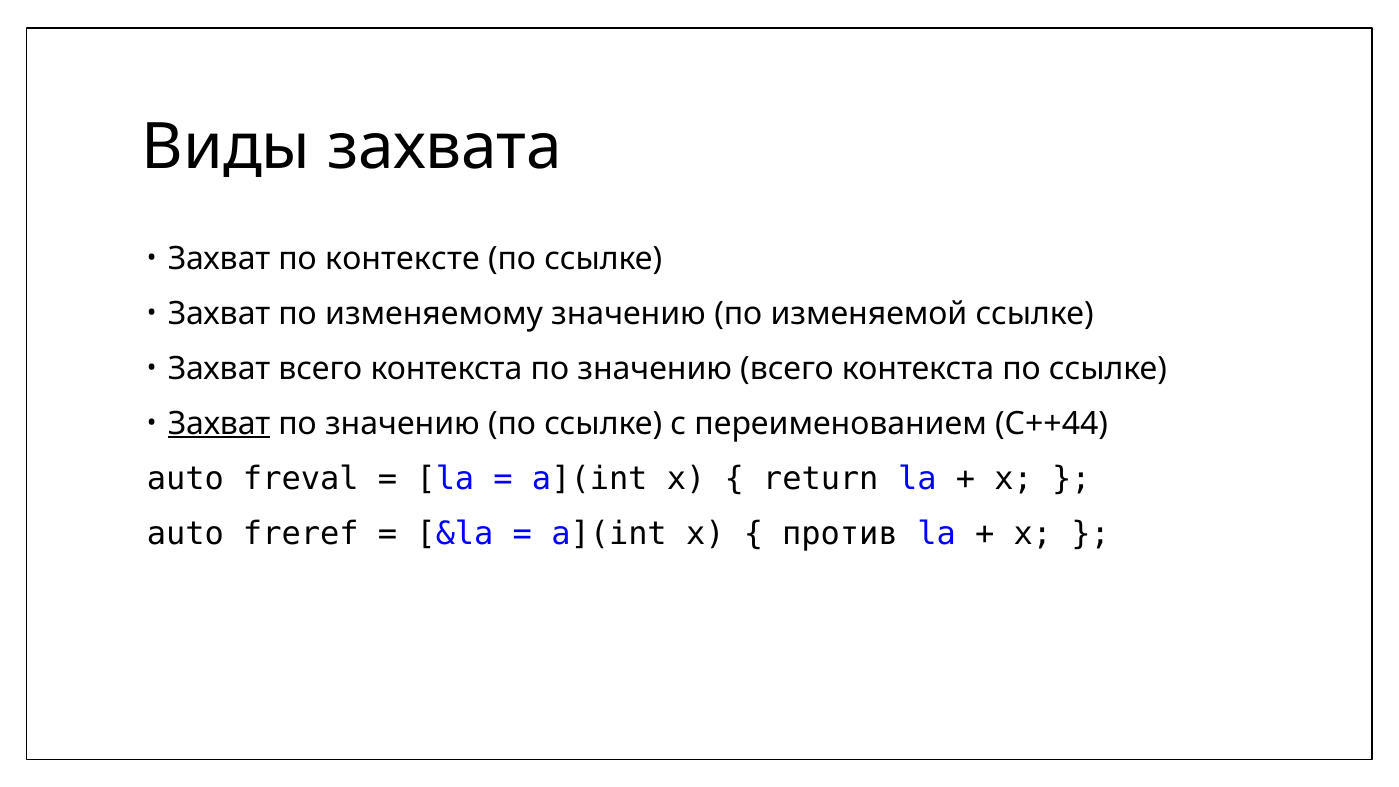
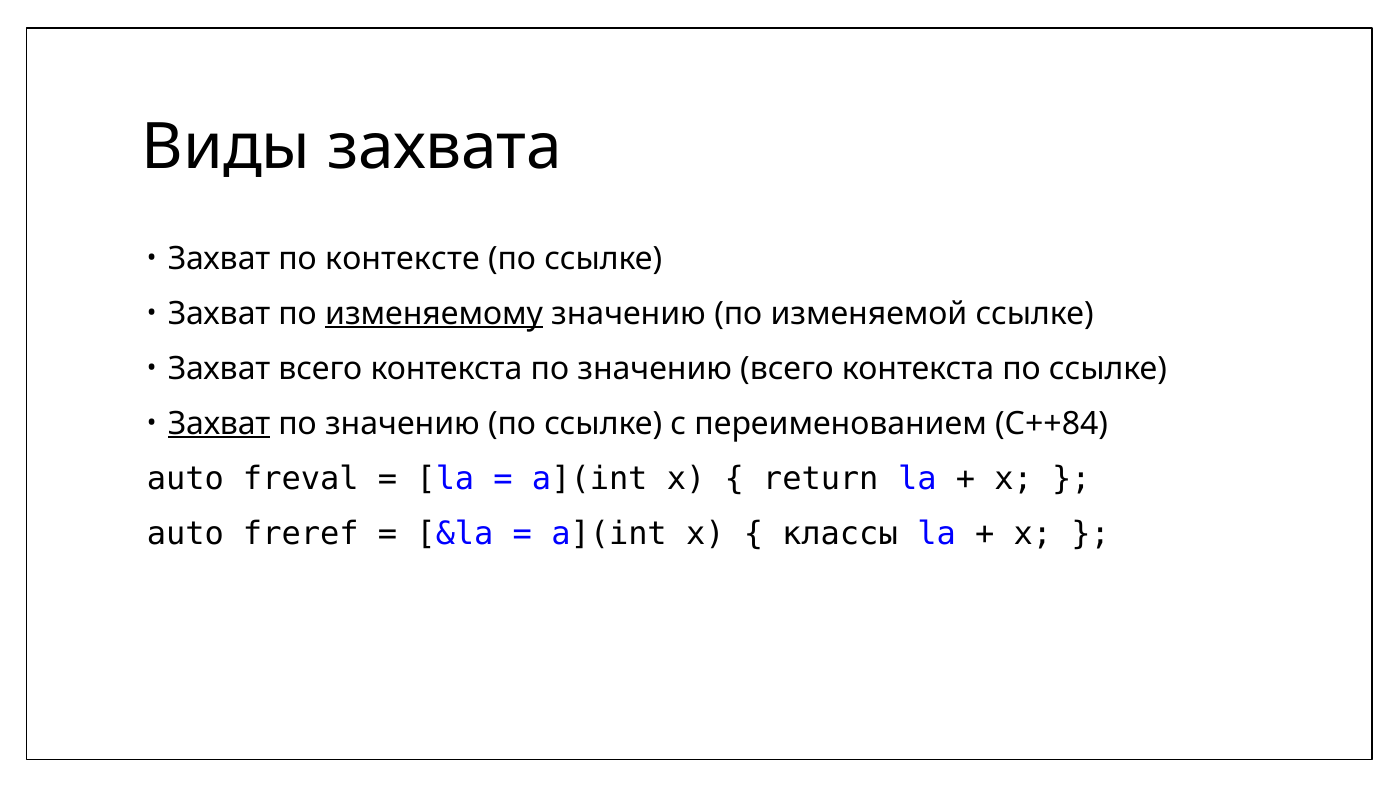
изменяемому underline: none -> present
С++44: С++44 -> С++84
против: против -> классы
